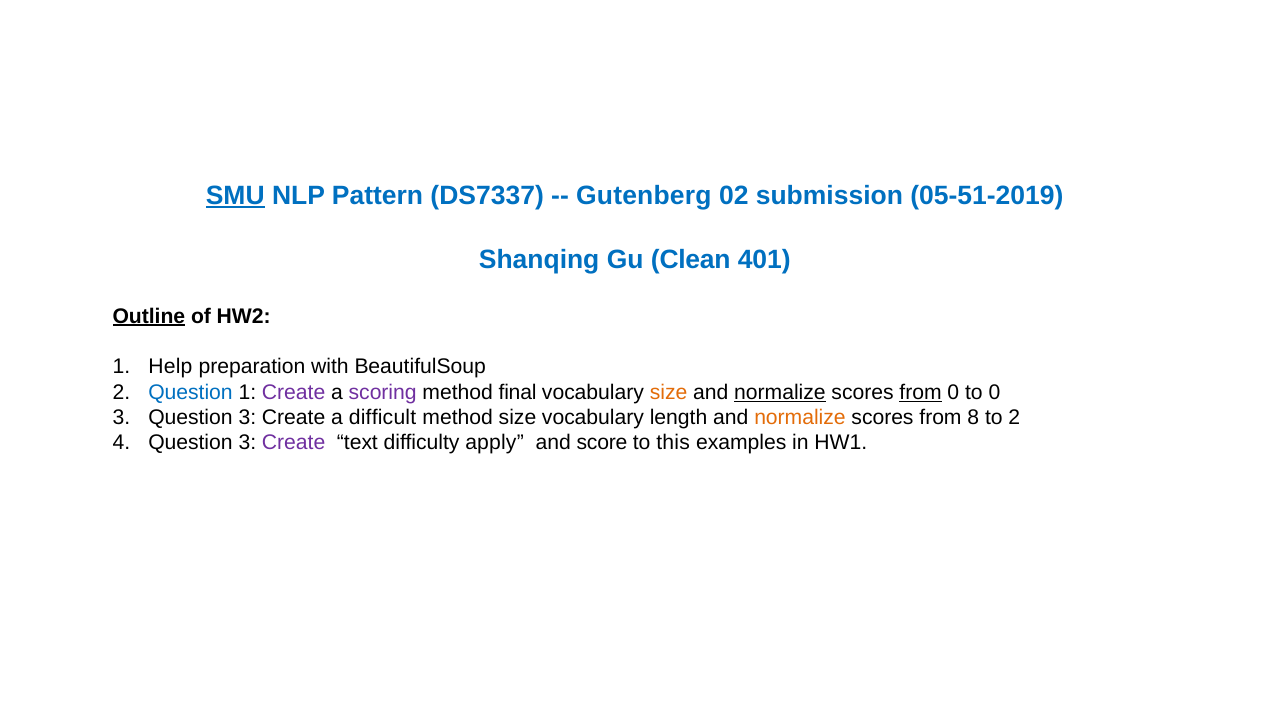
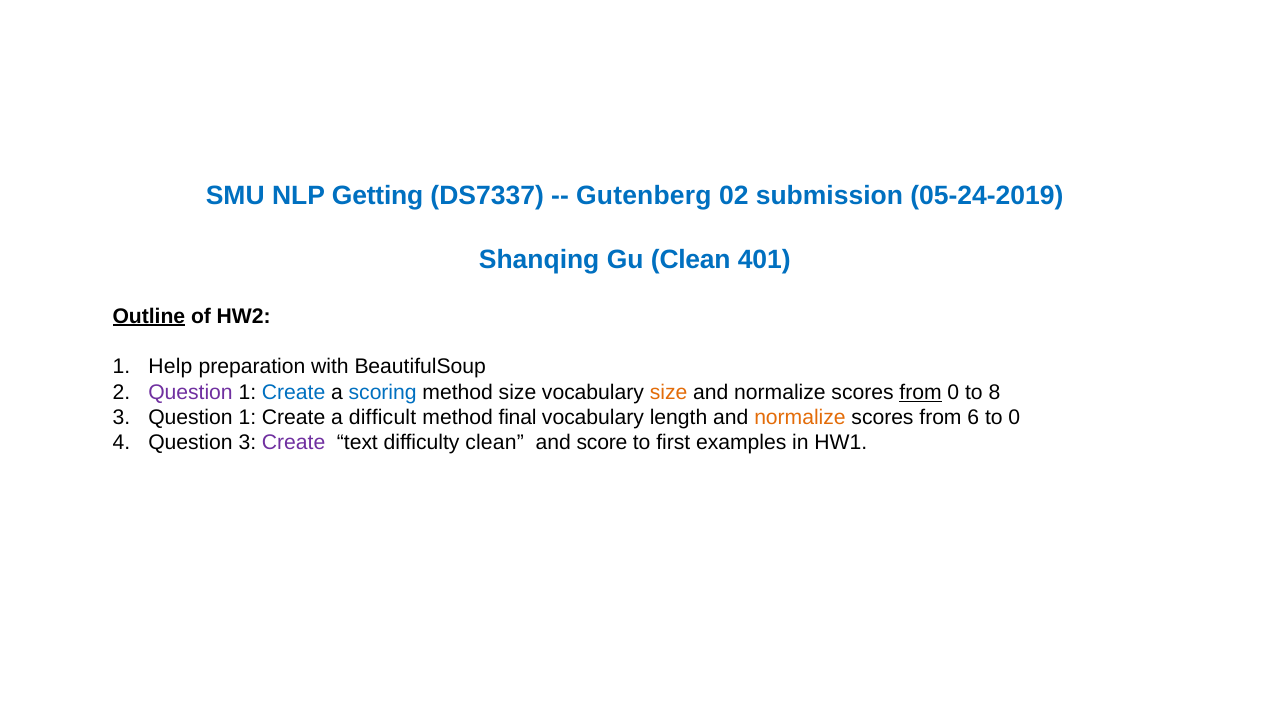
SMU underline: present -> none
Pattern: Pattern -> Getting
05-51-2019: 05-51-2019 -> 05-24-2019
Question at (191, 392) colour: blue -> purple
Create at (294, 392) colour: purple -> blue
scoring colour: purple -> blue
method final: final -> size
normalize at (780, 392) underline: present -> none
to 0: 0 -> 8
3 Question 3: 3 -> 1
method size: size -> final
8: 8 -> 6
to 2: 2 -> 0
difficulty apply: apply -> clean
this: this -> first
